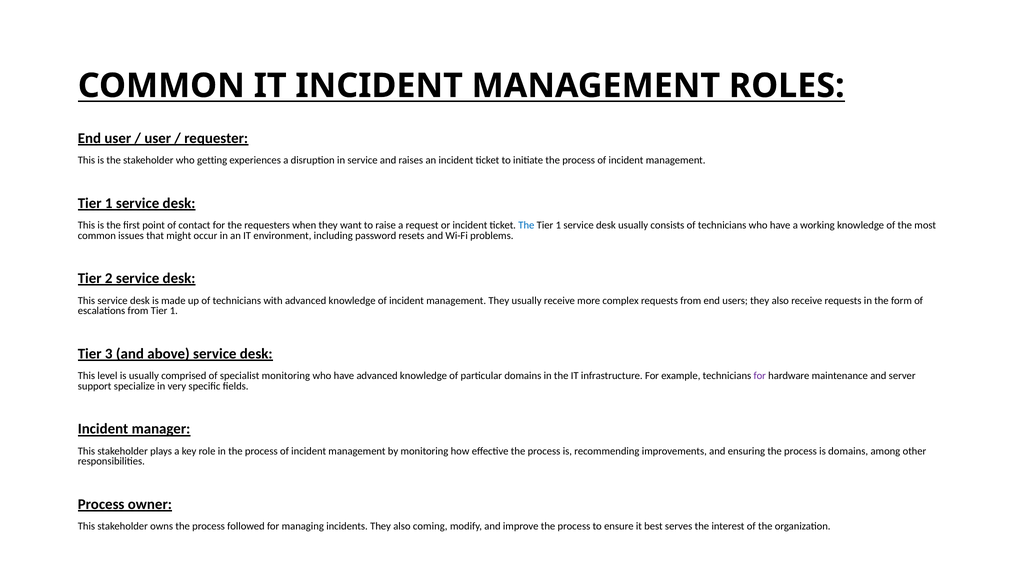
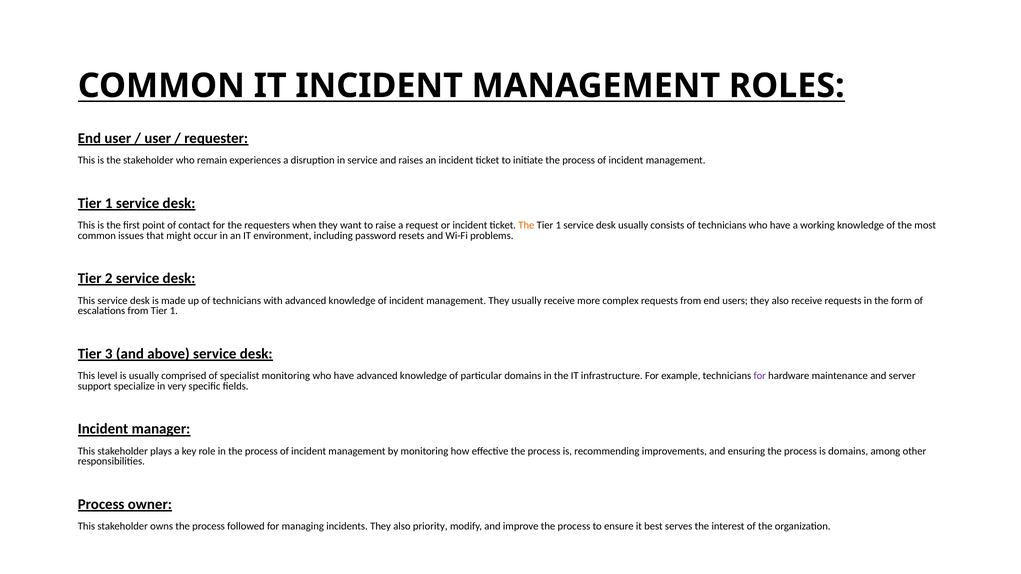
getting: getting -> remain
The at (526, 225) colour: blue -> orange
coming: coming -> priority
